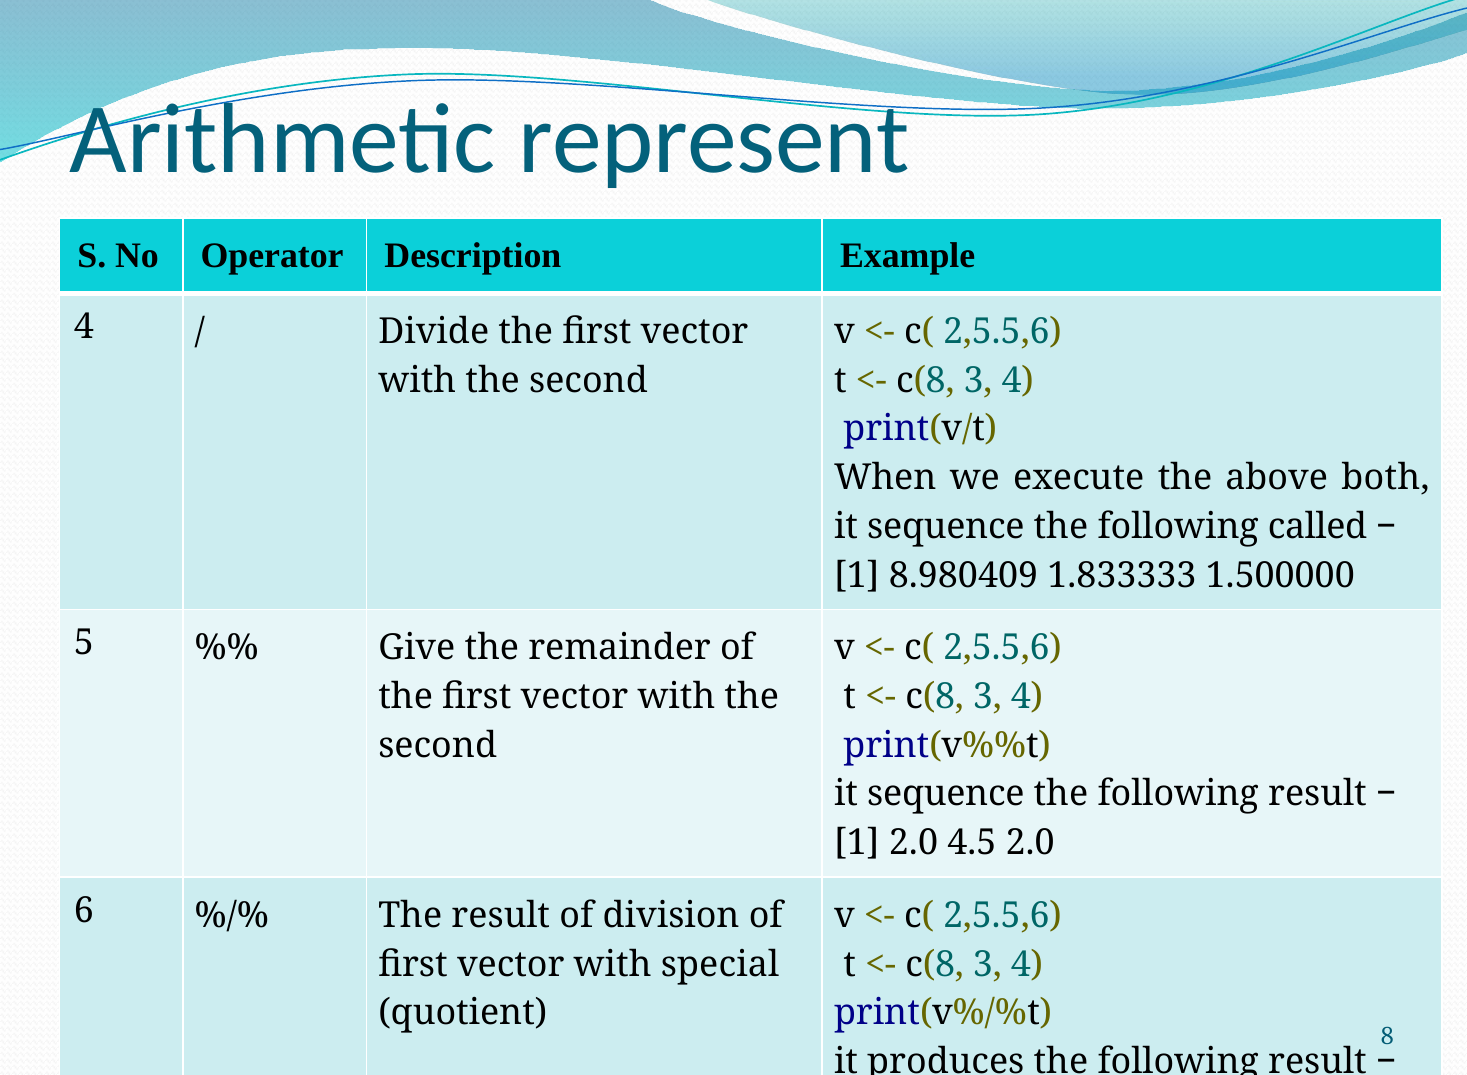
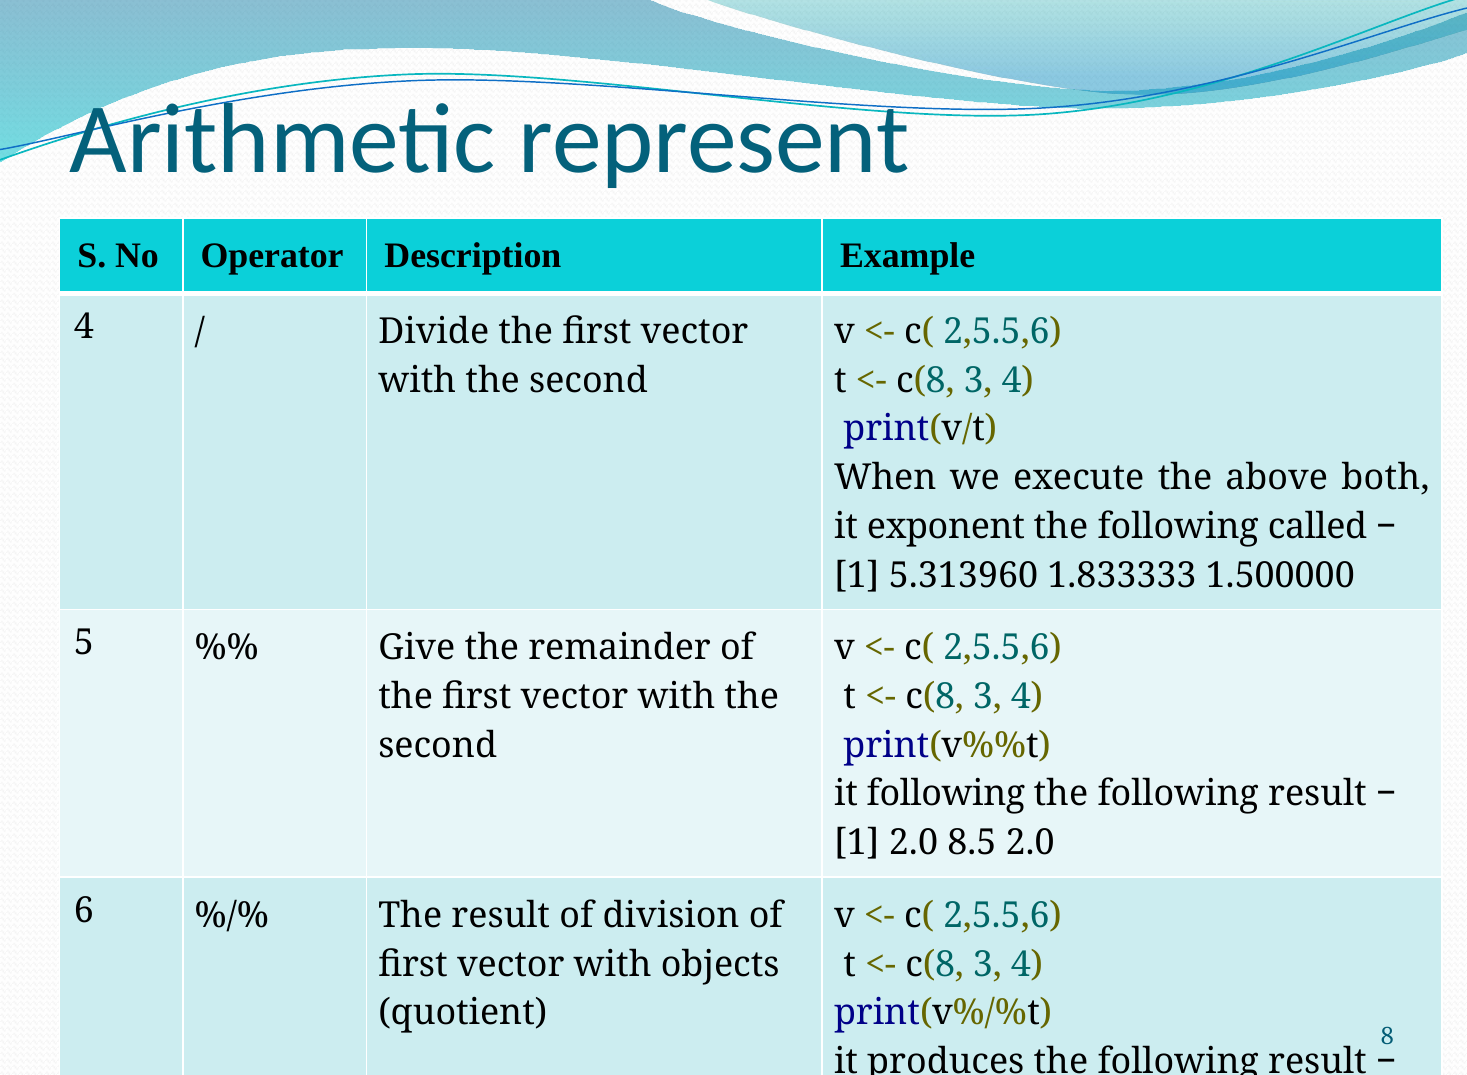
sequence at (946, 526): sequence -> exponent
8.980409: 8.980409 -> 5.313960
sequence at (946, 794): sequence -> following
4.5: 4.5 -> 8.5
special: special -> objects
